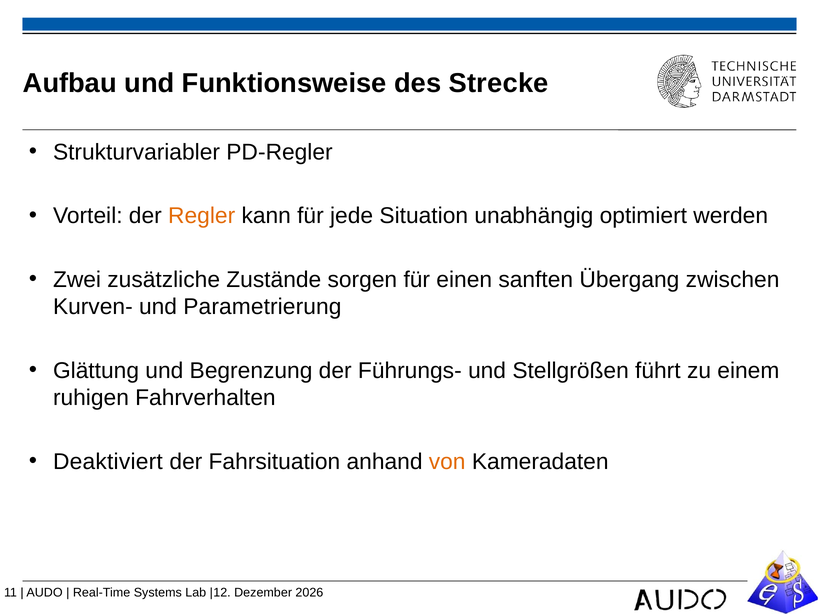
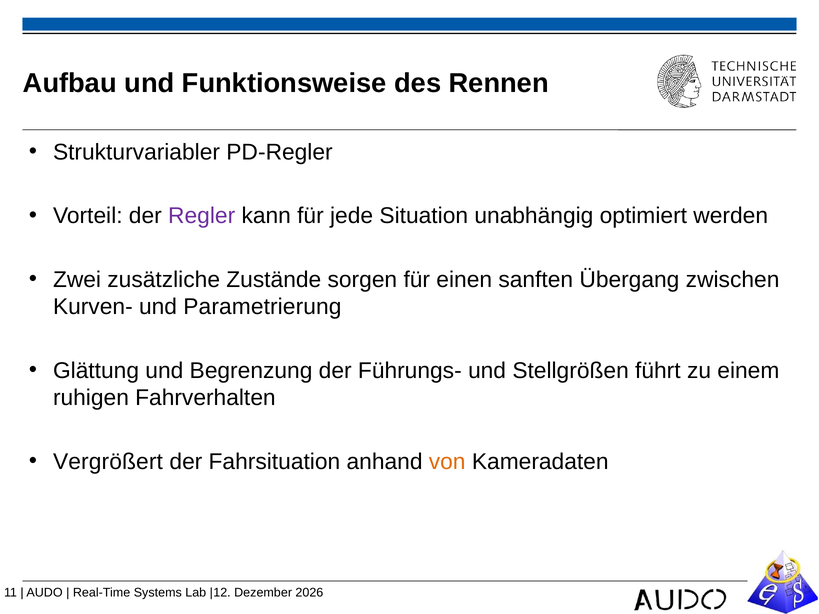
Strecke: Strecke -> Rennen
Regler colour: orange -> purple
Deaktiviert: Deaktiviert -> Vergrößert
